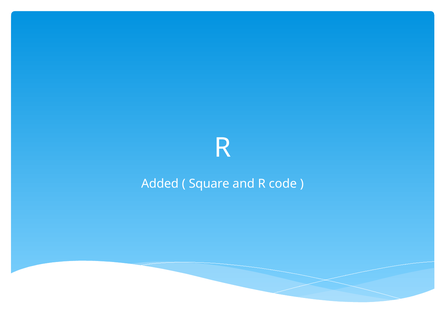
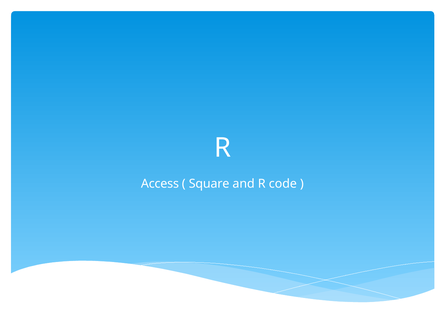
Added: Added -> Access
